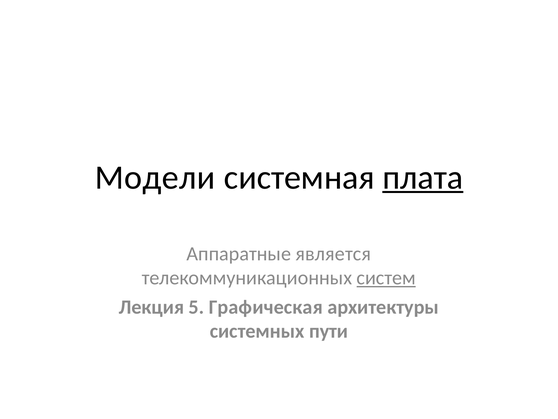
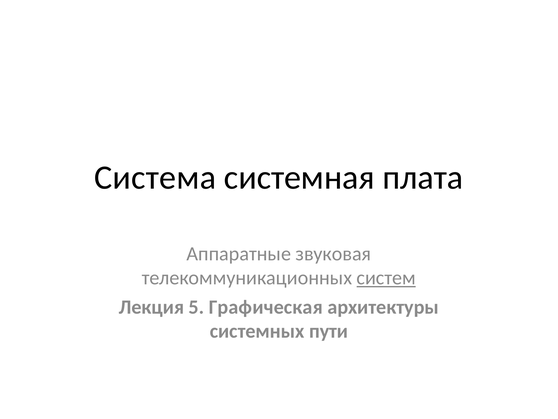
Модели: Модели -> Система
плата underline: present -> none
является: является -> звуковая
